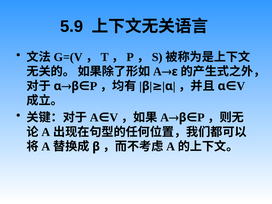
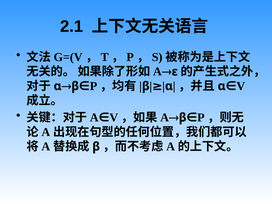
5.9: 5.9 -> 2.1
